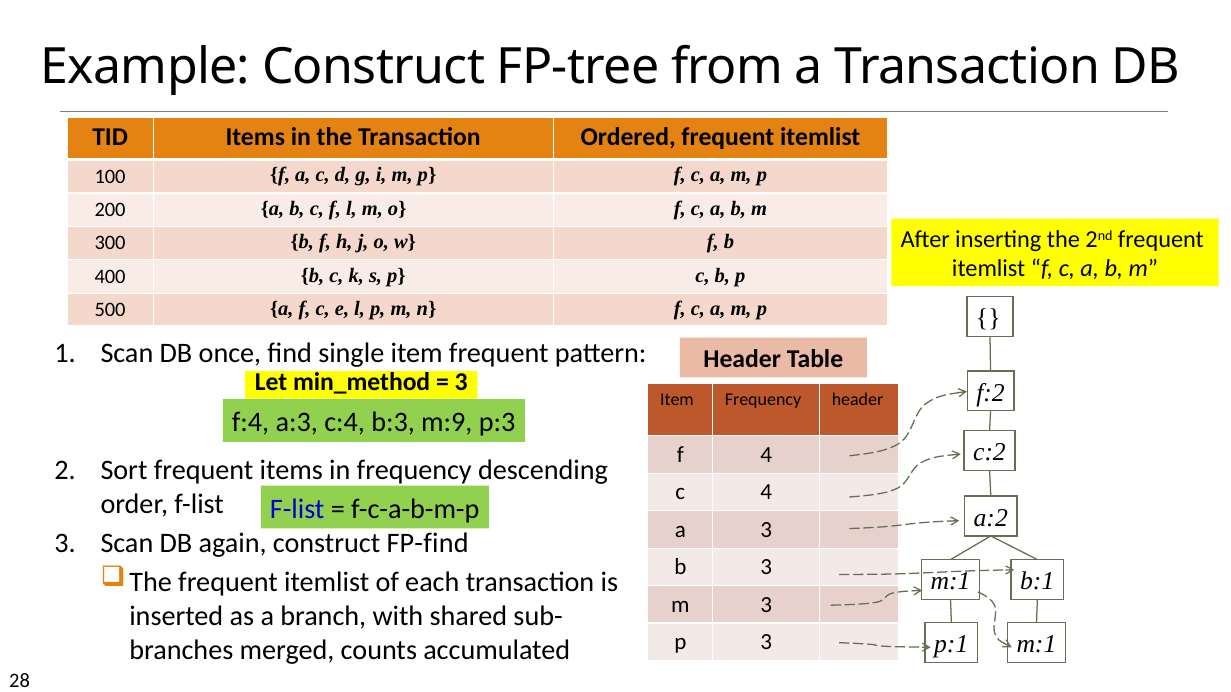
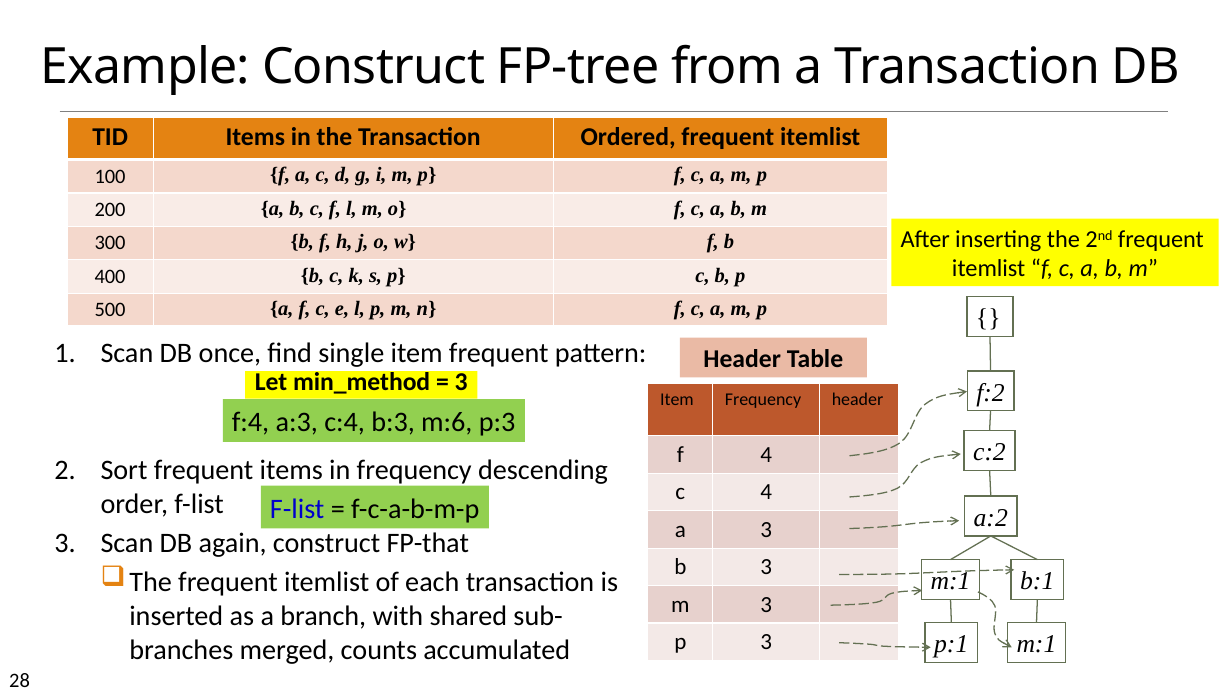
m:9: m:9 -> m:6
FP-find: FP-find -> FP-that
